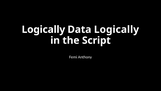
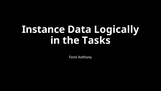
Logically at (43, 29): Logically -> Instance
Script: Script -> Tasks
